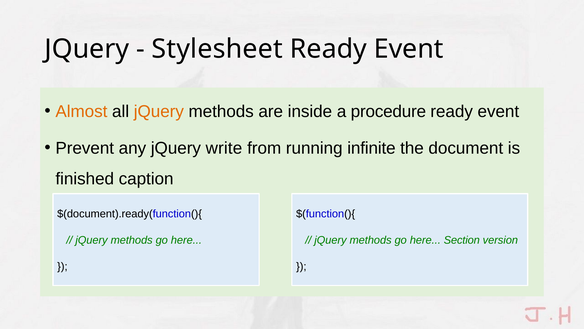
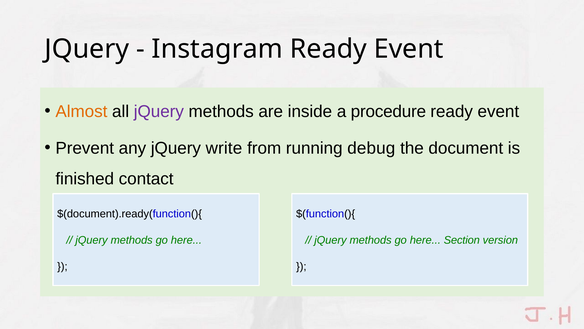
Stylesheet: Stylesheet -> Instagram
jQuery at (159, 111) colour: orange -> purple
infinite: infinite -> debug
caption: caption -> contact
